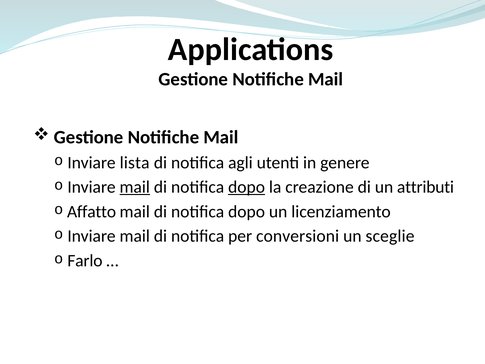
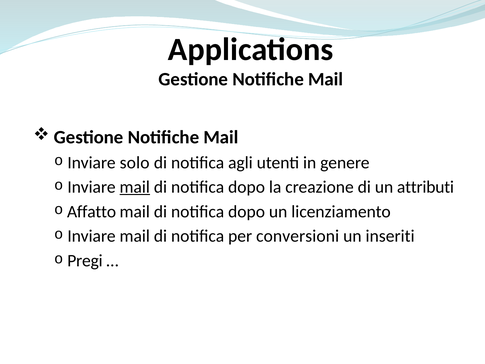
lista: lista -> solo
dopo at (247, 187) underline: present -> none
sceglie: sceglie -> inseriti
Farlo: Farlo -> Pregi
